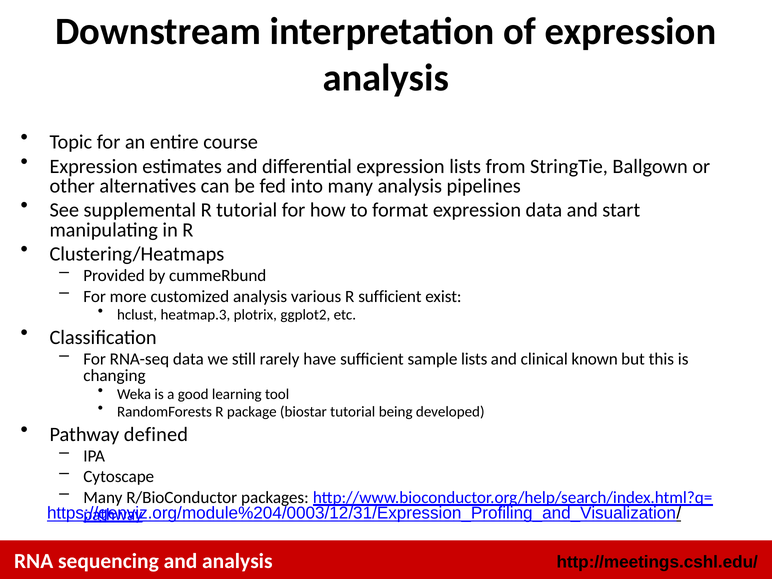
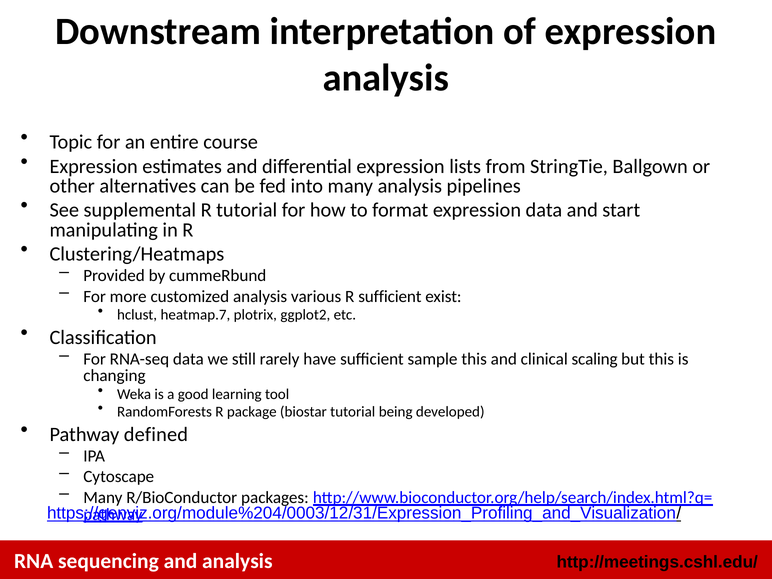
heatmap.3: heatmap.3 -> heatmap.7
sample lists: lists -> this
known: known -> scaling
